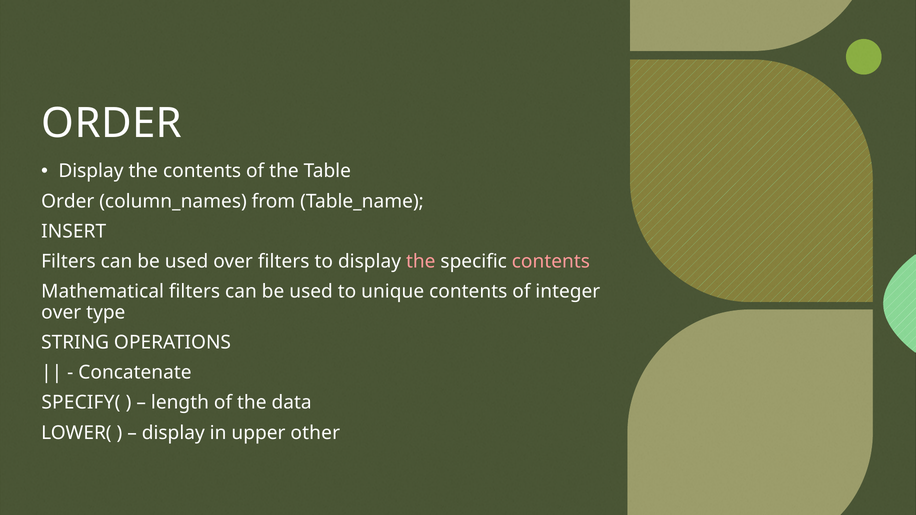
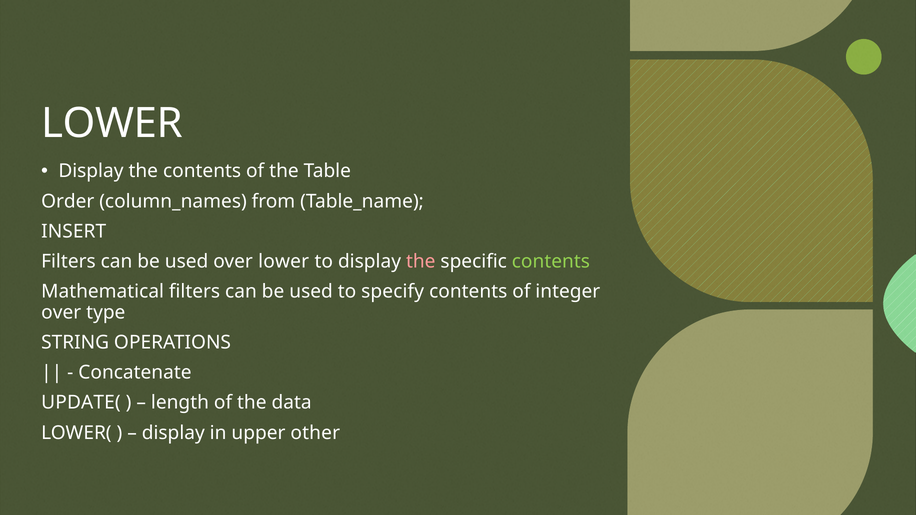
ORDER at (112, 123): ORDER -> LOWER
over filters: filters -> lower
contents at (551, 262) colour: pink -> light green
unique: unique -> specify
SPECIFY(: SPECIFY( -> UPDATE(
